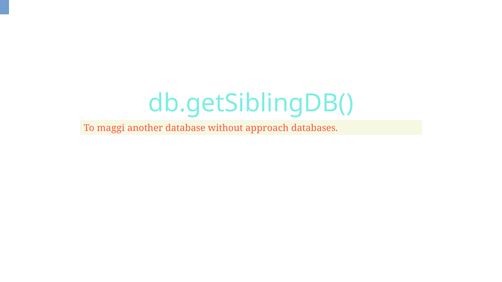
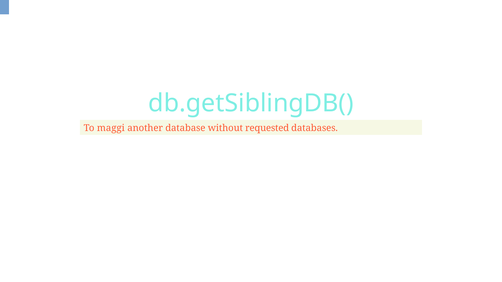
approach: approach -> requested
